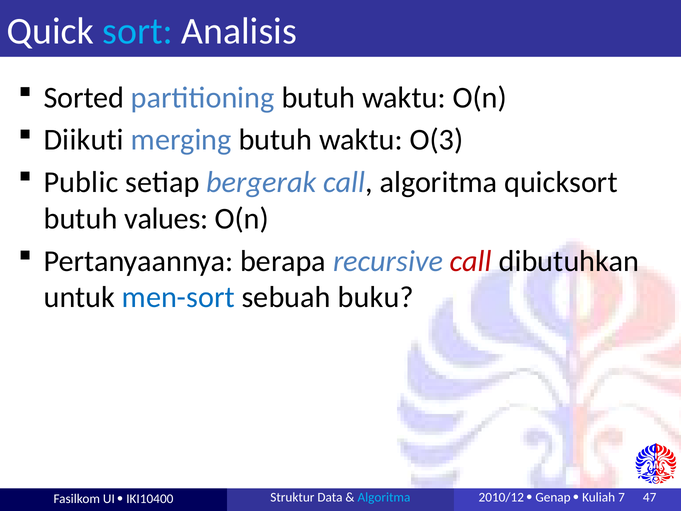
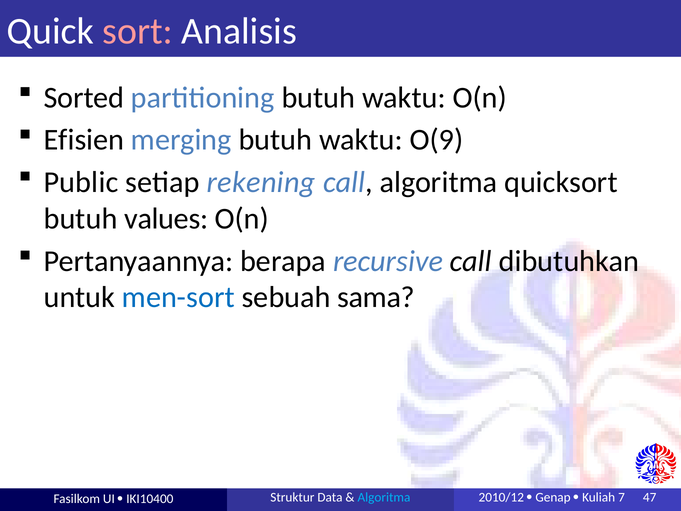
sort colour: light blue -> pink
Diikuti: Diikuti -> Efisien
O(3: O(3 -> O(9
bergerak: bergerak -> rekening
call at (471, 261) colour: red -> black
buku: buku -> sama
